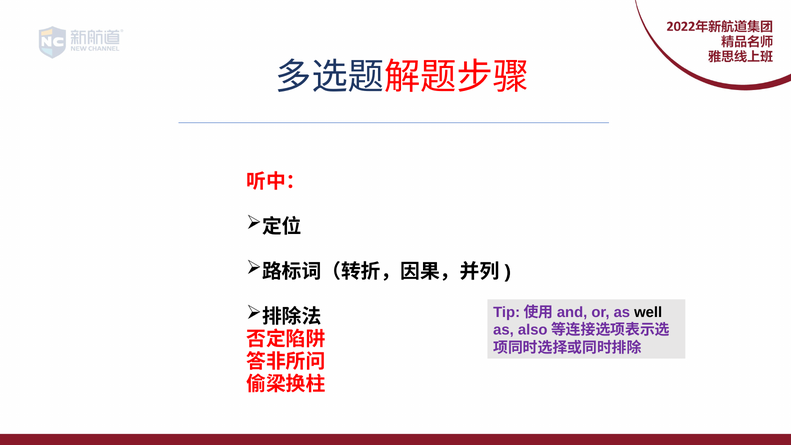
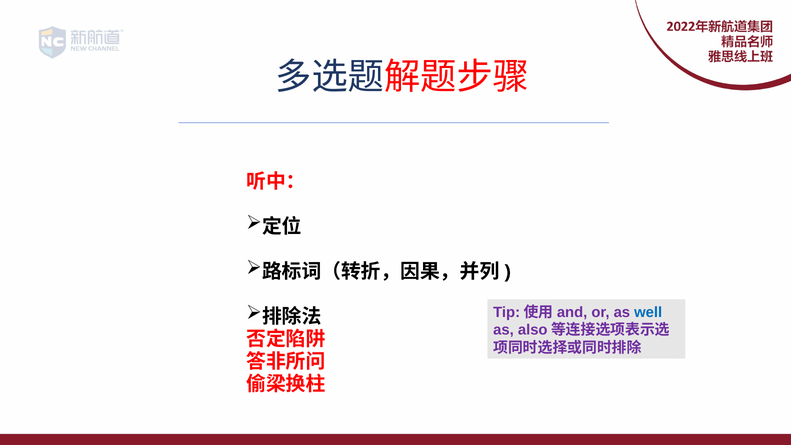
well colour: black -> blue
